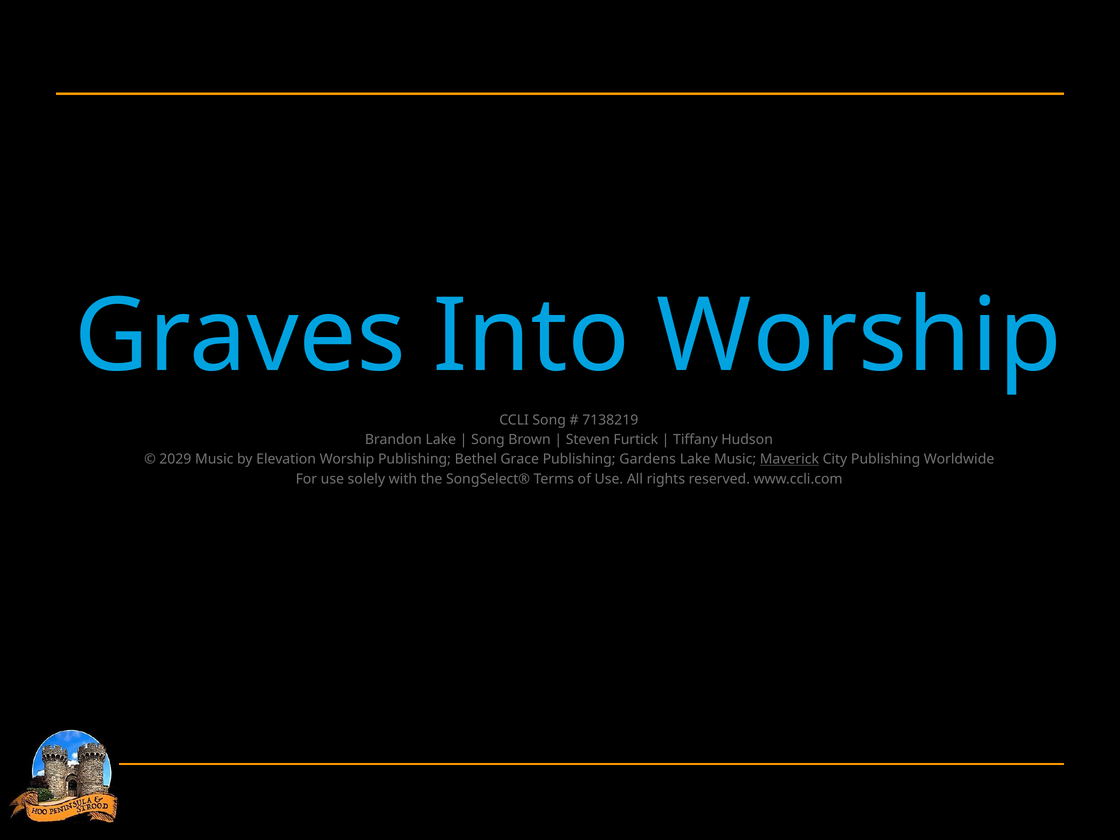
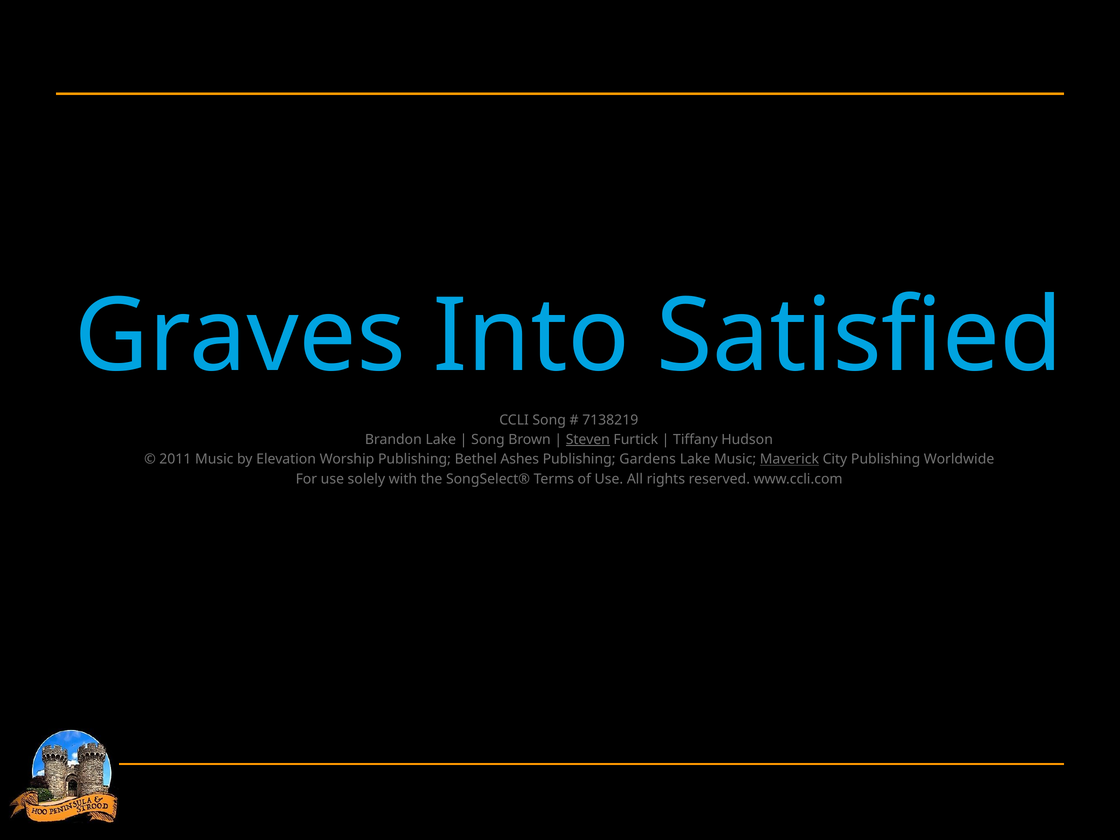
Into Worship: Worship -> Satisfied
Steven underline: none -> present
2029: 2029 -> 2011
Grace: Grace -> Ashes
